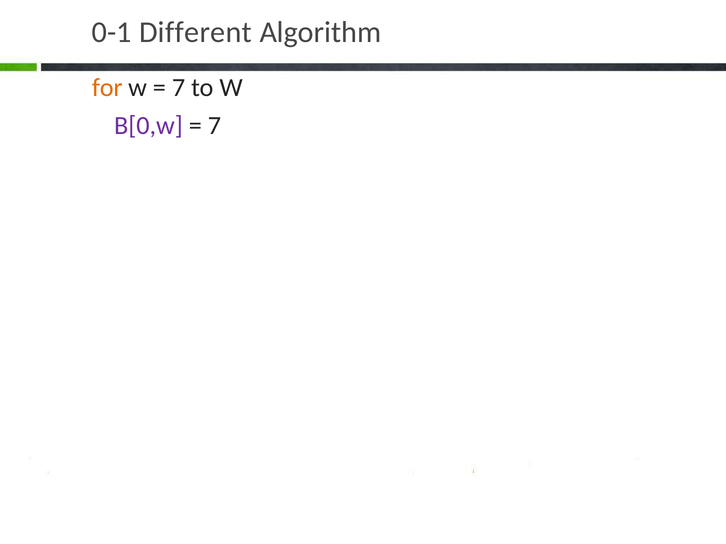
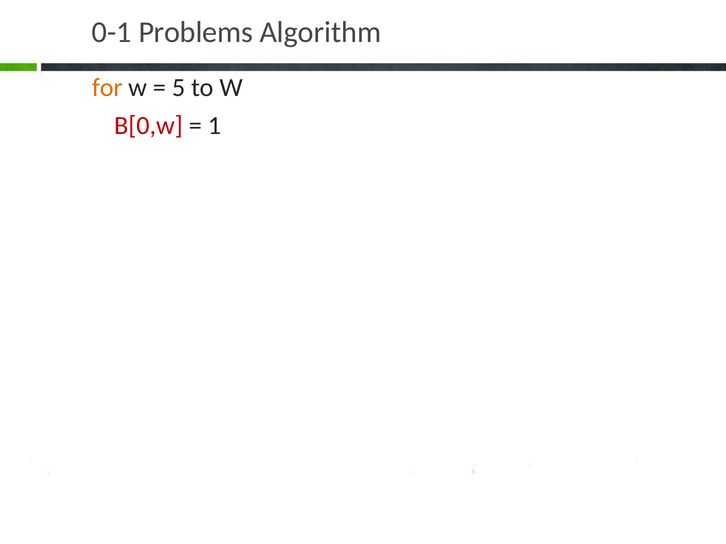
Different: Different -> Problems
7 at (179, 88): 7 -> 5
B[0,w colour: purple -> red
7 at (214, 126): 7 -> 1
